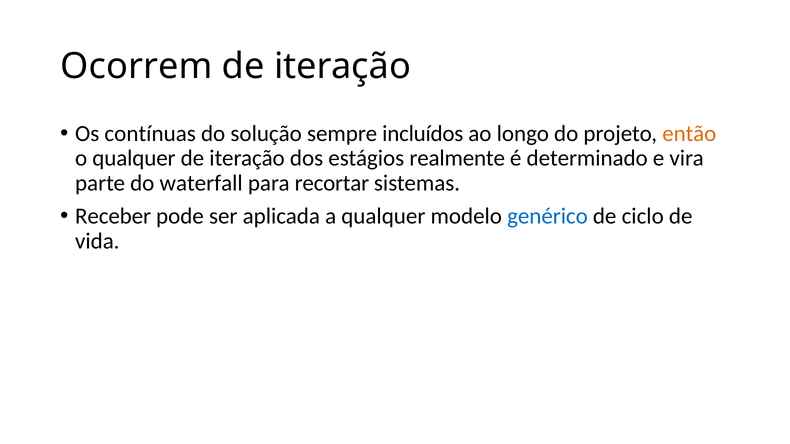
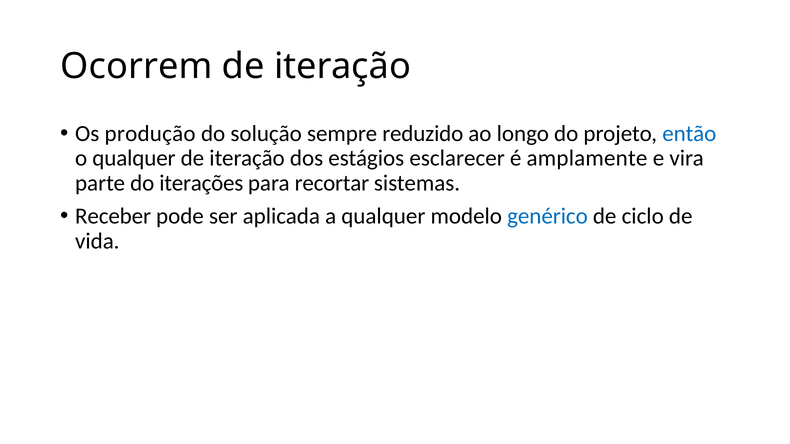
contínuas: contínuas -> produção
incluídos: incluídos -> reduzido
então colour: orange -> blue
realmente: realmente -> esclarecer
determinado: determinado -> amplamente
waterfall: waterfall -> iterações
